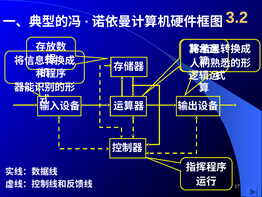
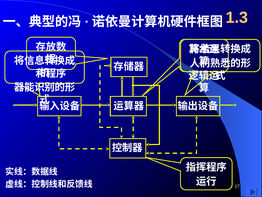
3.2: 3.2 -> 1.3
